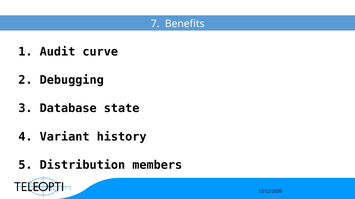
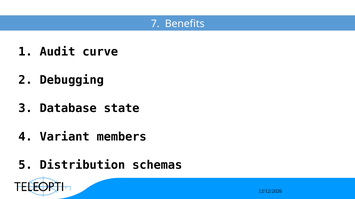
history: history -> members
members: members -> schemas
